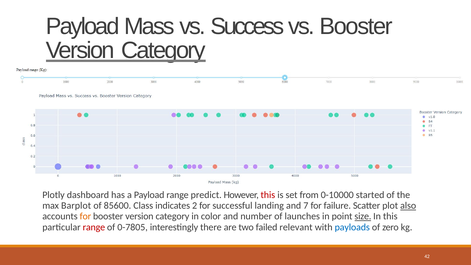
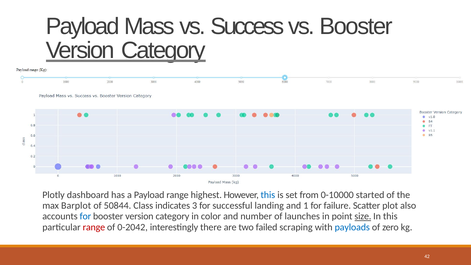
predict: predict -> highest
this at (268, 195) colour: red -> blue
85600: 85600 -> 50844
2: 2 -> 3
7: 7 -> 1
also underline: present -> none
for at (85, 216) colour: orange -> blue
0-7805: 0-7805 -> 0-2042
relevant: relevant -> scraping
